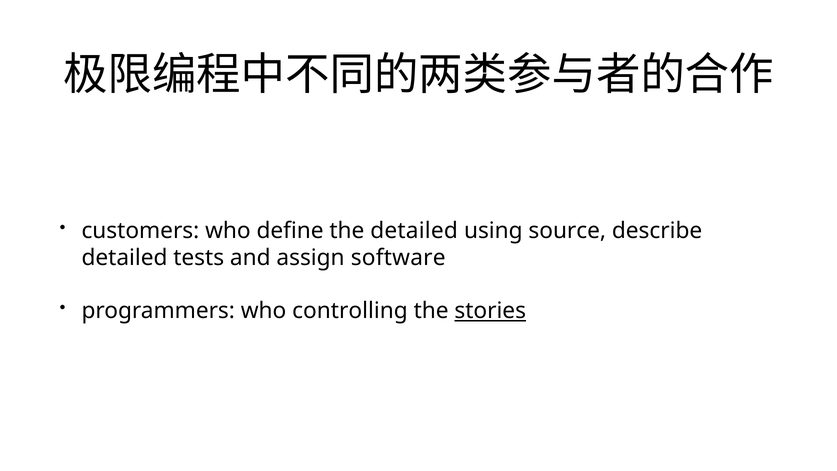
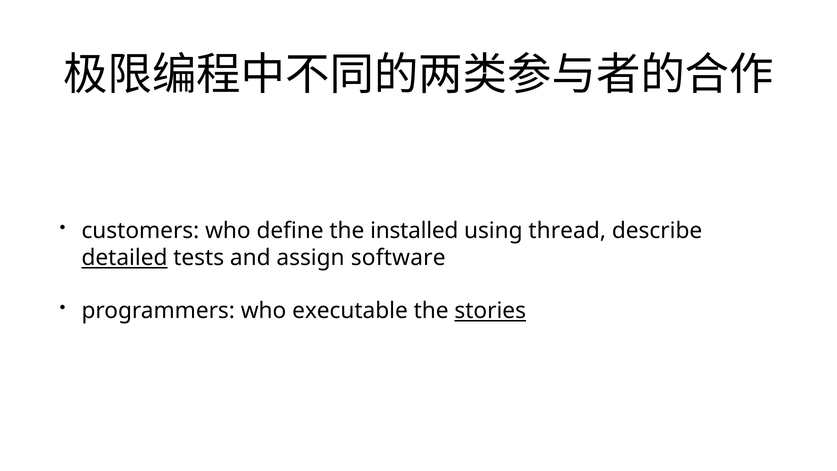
the detailed: detailed -> installed
source: source -> thread
detailed at (124, 258) underline: none -> present
controlling: controlling -> executable
